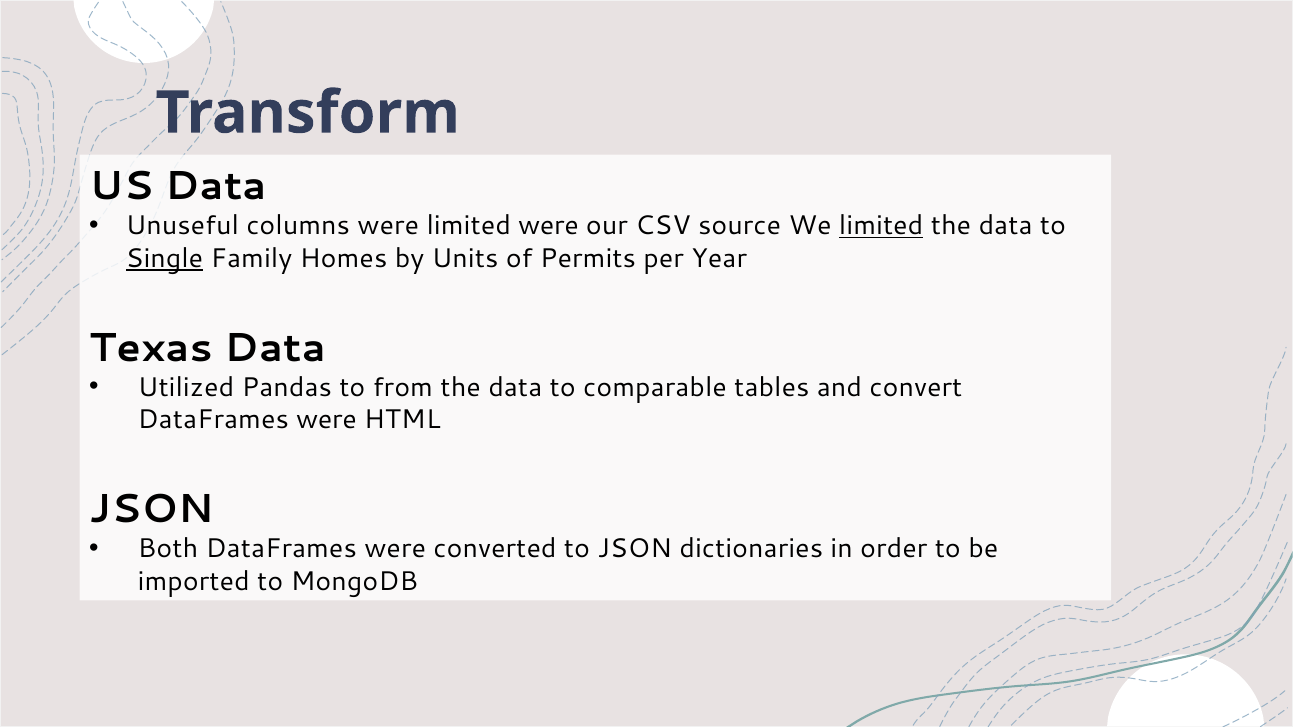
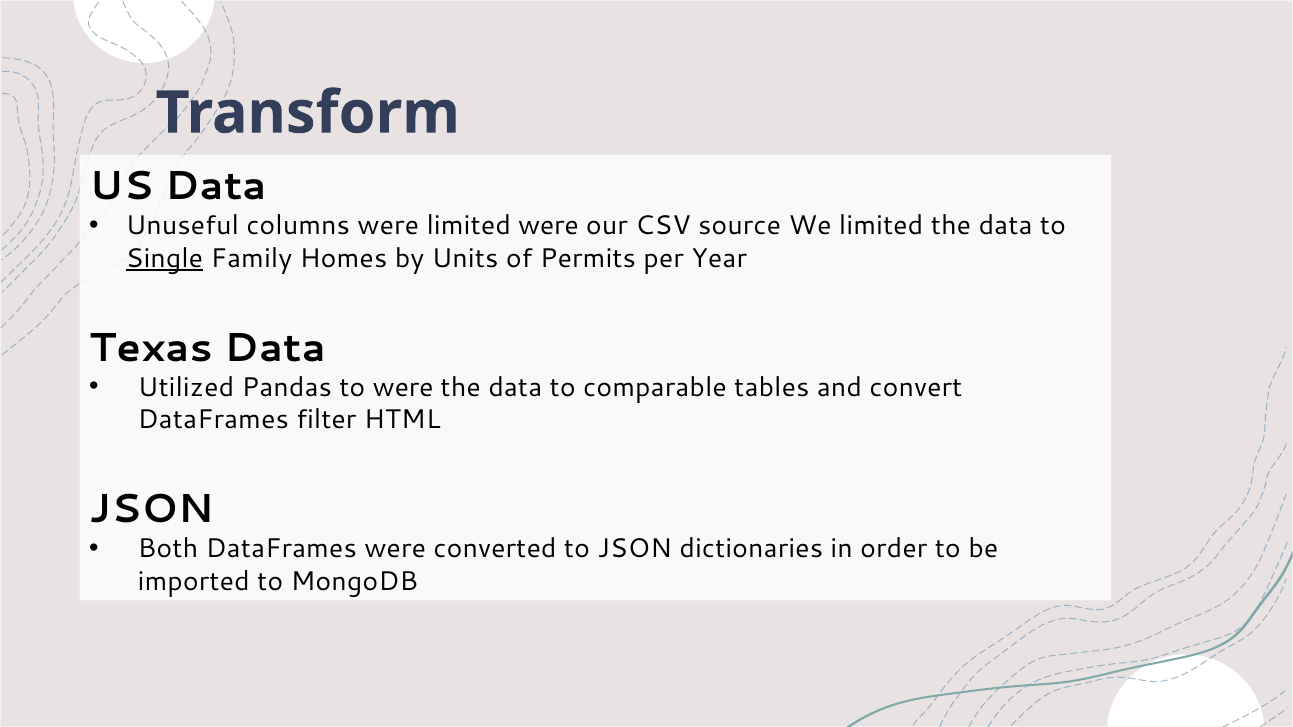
limited at (881, 226) underline: present -> none
to from: from -> were
were at (327, 420): were -> filter
